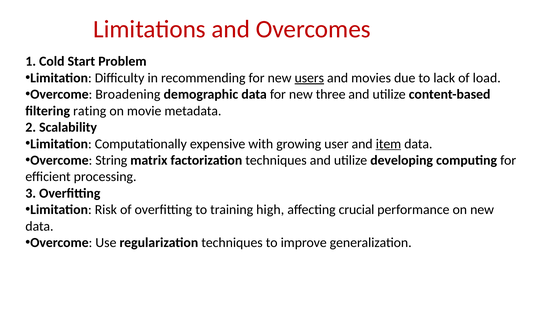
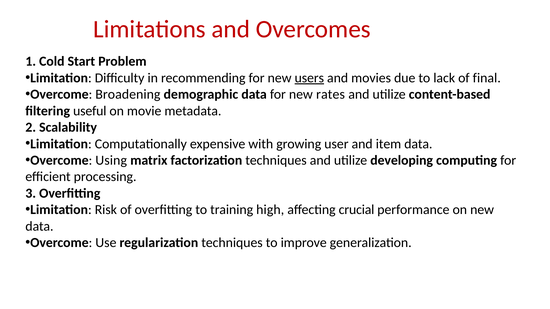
load: load -> final
three: three -> rates
rating: rating -> useful
item underline: present -> none
String: String -> Using
